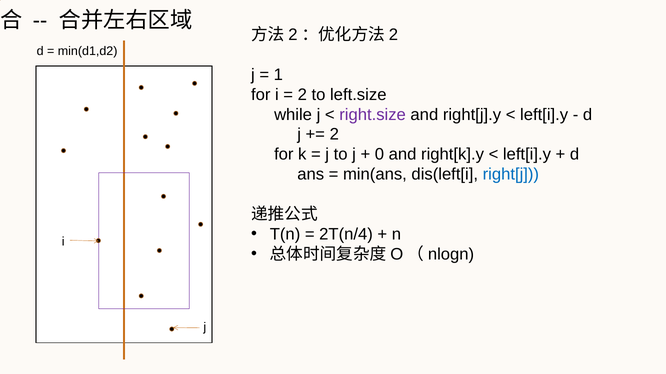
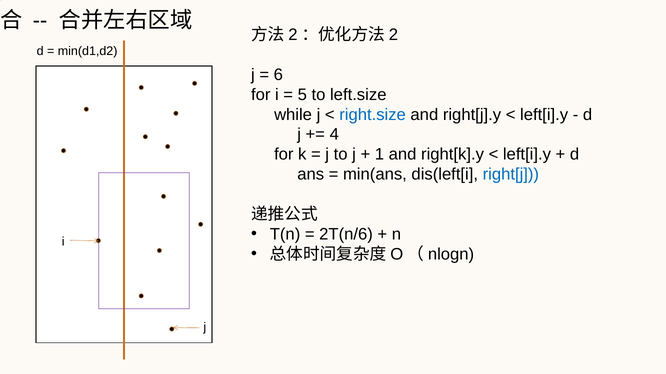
1: 1 -> 6
2 at (302, 95): 2 -> 5
right.size colour: purple -> blue
2 at (334, 135): 2 -> 4
0: 0 -> 1
2T(n/4: 2T(n/4 -> 2T(n/6
